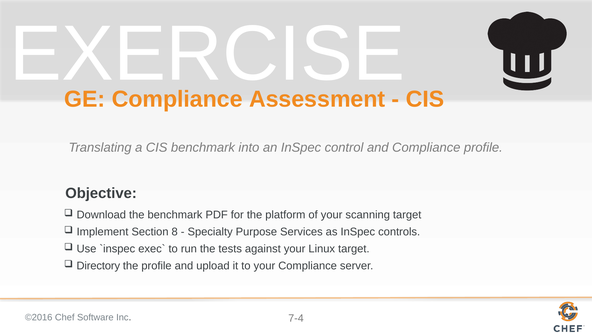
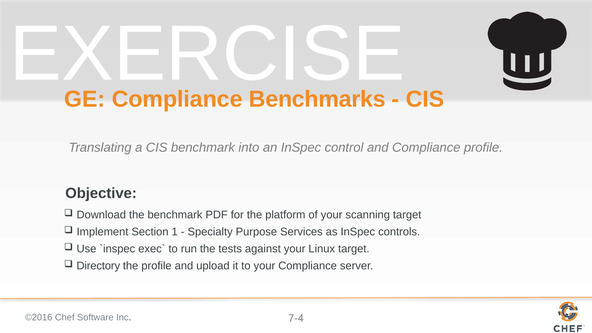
Assessment: Assessment -> Benchmarks
8: 8 -> 1
